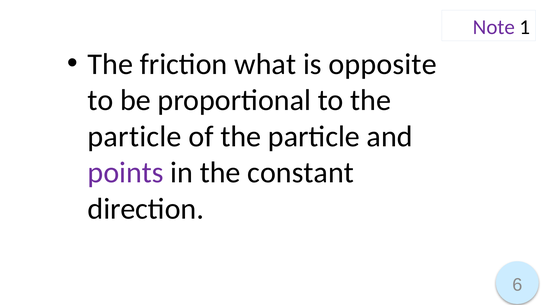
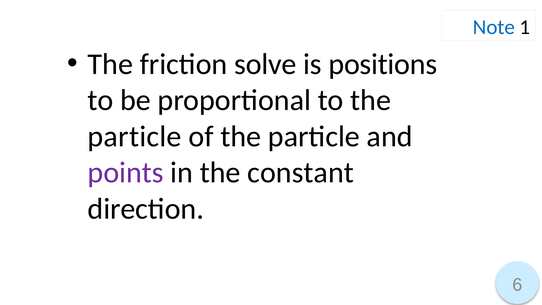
Note colour: purple -> blue
what: what -> solve
opposite: opposite -> positions
